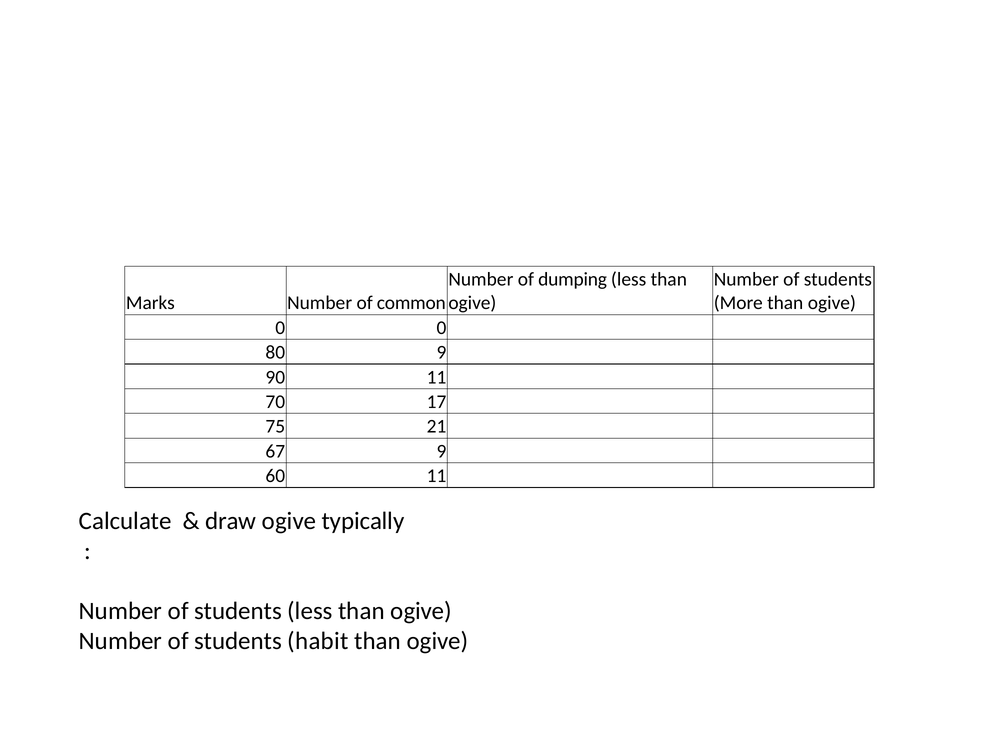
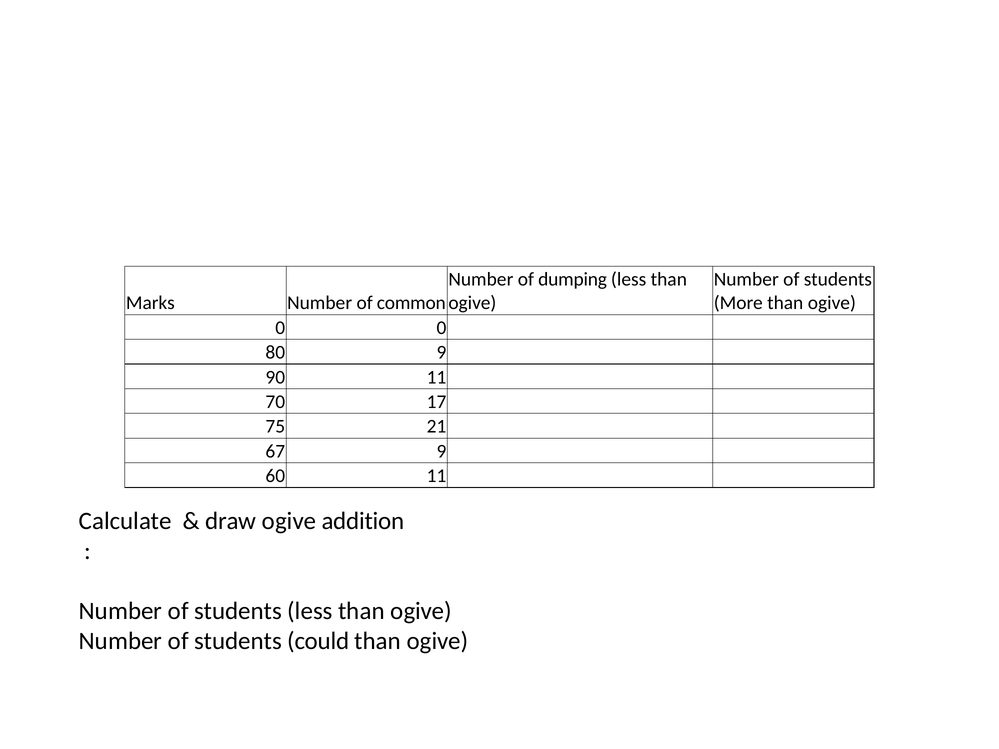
typically: typically -> addition
habit: habit -> could
